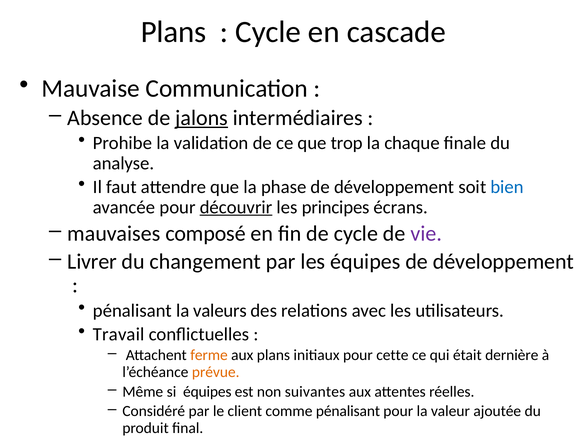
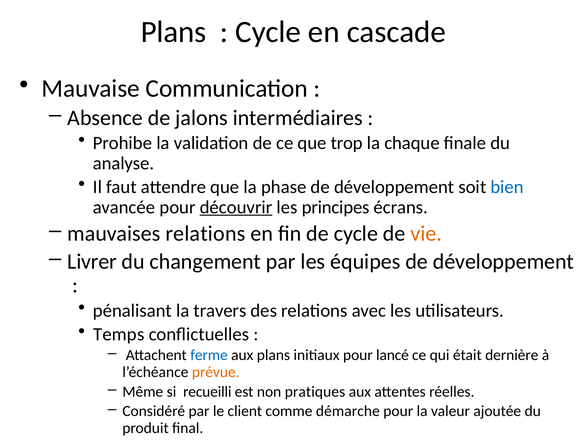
jalons underline: present -> none
mauvaises composé: composé -> relations
vie colour: purple -> orange
valeurs: valeurs -> travers
Travail: Travail -> Temps
ferme colour: orange -> blue
cette: cette -> lancé
si équipes: équipes -> recueilli
suivantes: suivantes -> pratiques
comme pénalisant: pénalisant -> démarche
